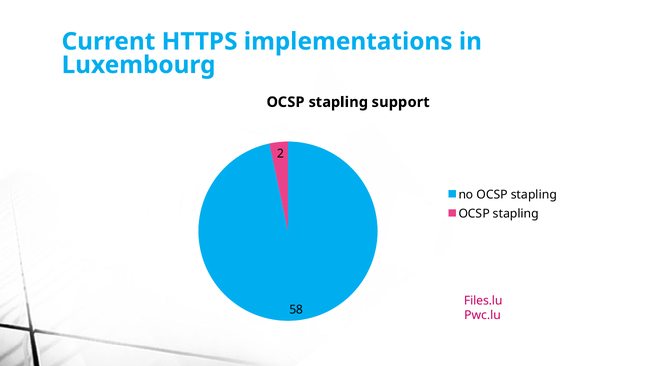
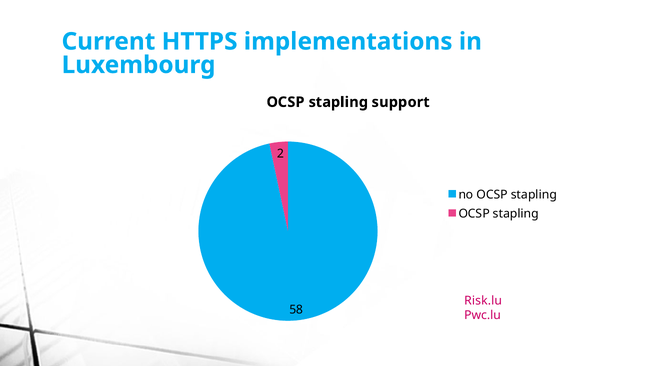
Files.lu: Files.lu -> Risk.lu
